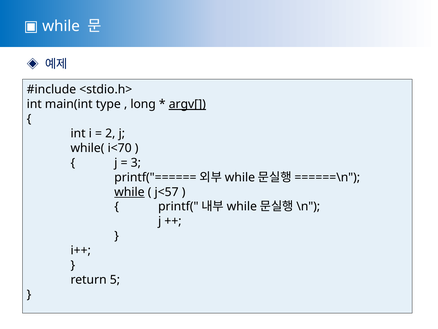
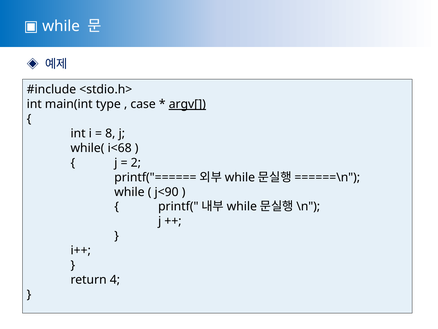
long: long -> case
2: 2 -> 8
i<70: i<70 -> i<68
3: 3 -> 2
while at (129, 192) underline: present -> none
j<57: j<57 -> j<90
5: 5 -> 4
